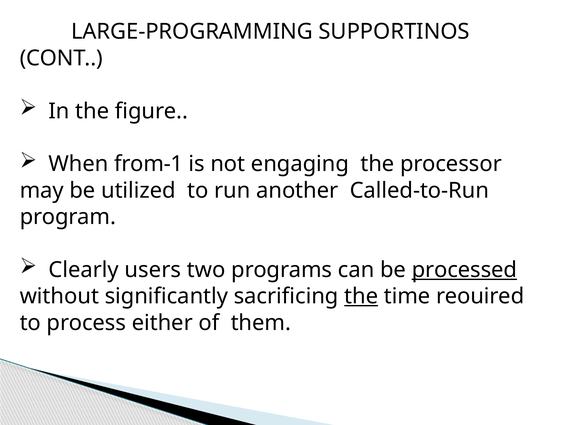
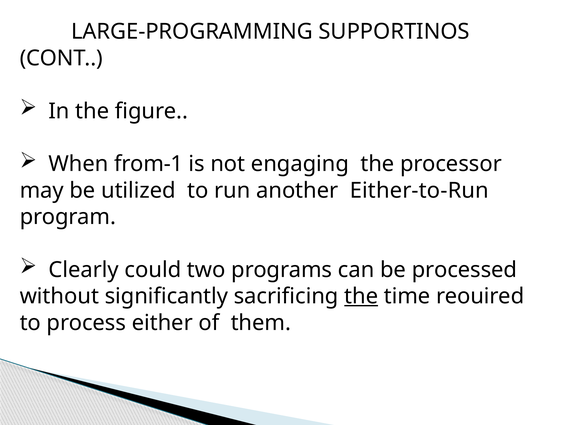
Called-to-Run: Called-to-Run -> Either-to-Run
users: users -> could
processed underline: present -> none
